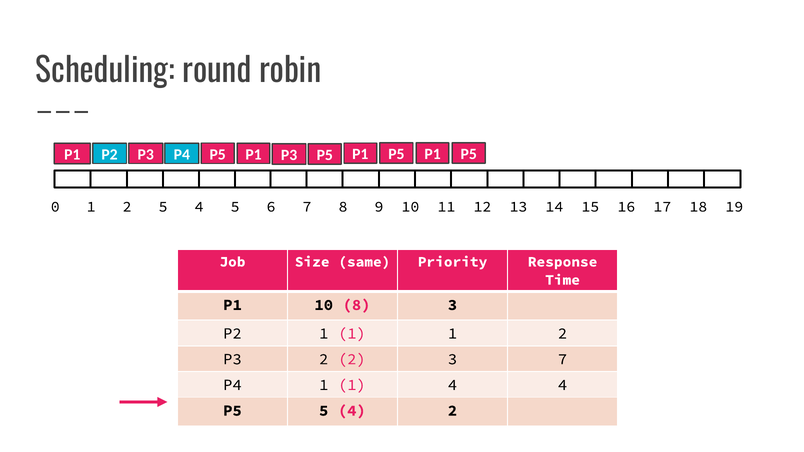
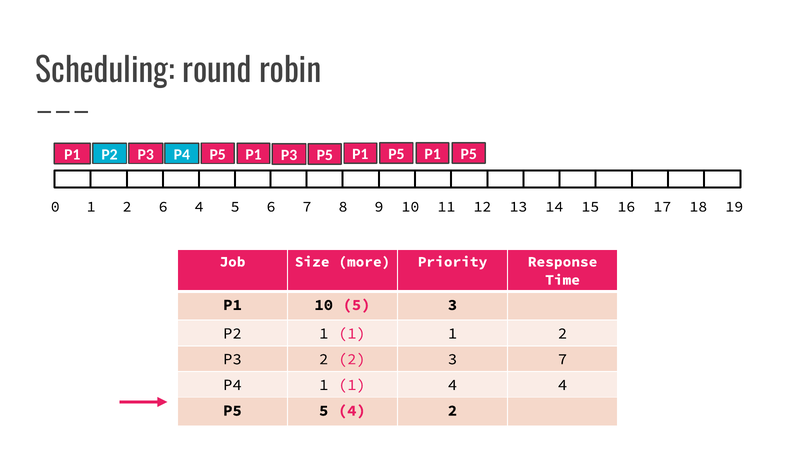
2 5: 5 -> 6
same: same -> more
10 8: 8 -> 5
